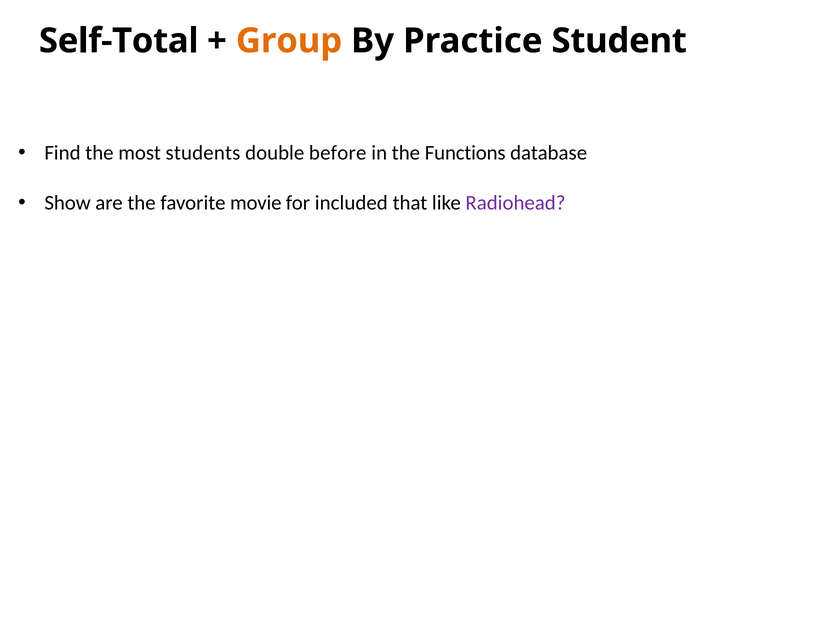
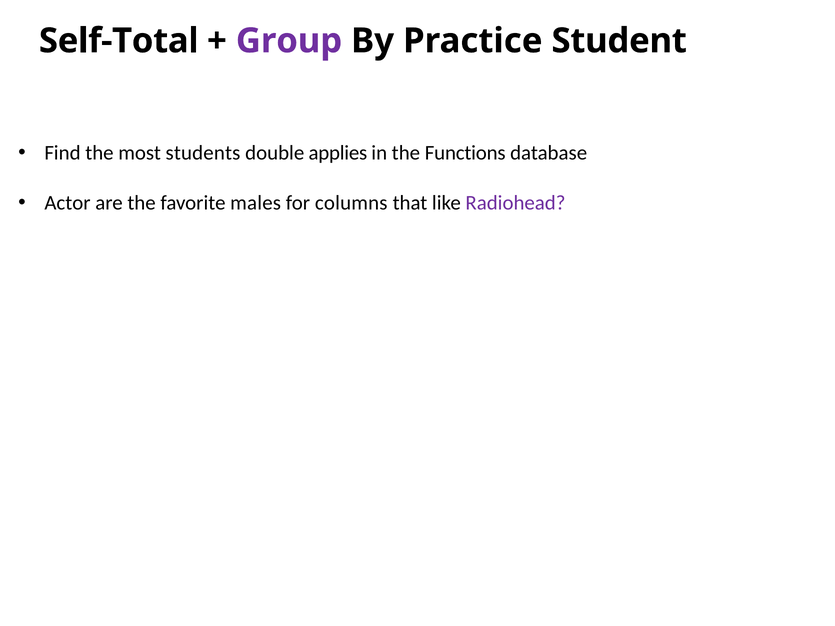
Group colour: orange -> purple
before: before -> applies
Show: Show -> Actor
movie: movie -> males
included: included -> columns
